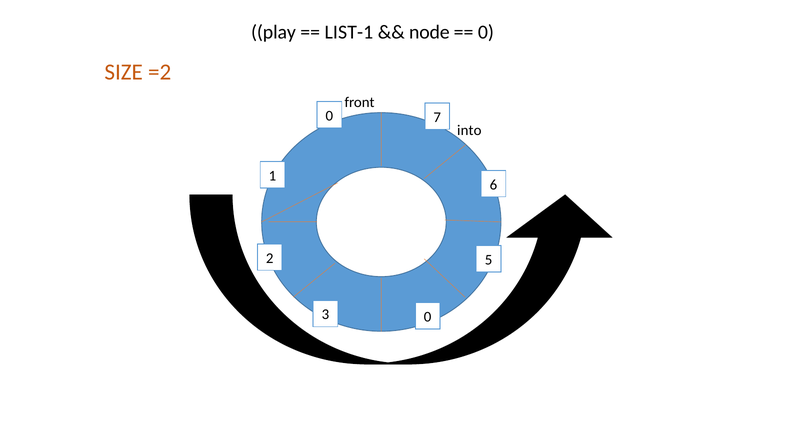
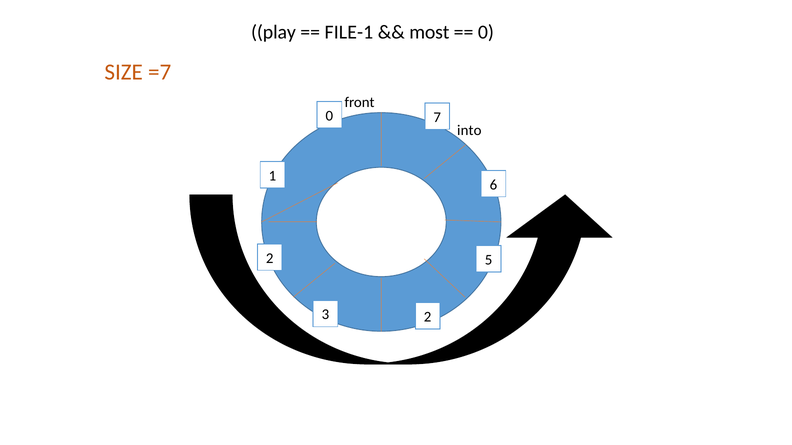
LIST-1: LIST-1 -> FILE-1
node: node -> most
=2: =2 -> =7
3 0: 0 -> 2
